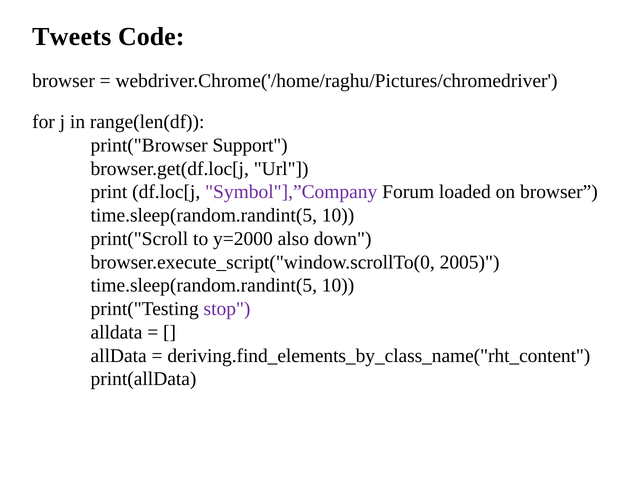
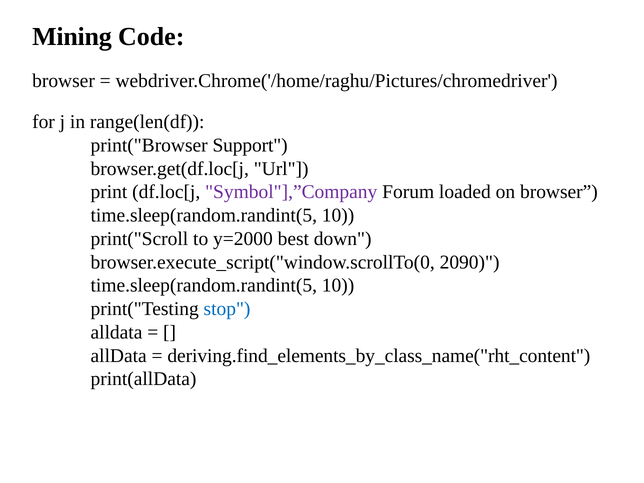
Tweets: Tweets -> Mining
also: also -> best
2005: 2005 -> 2090
stop colour: purple -> blue
